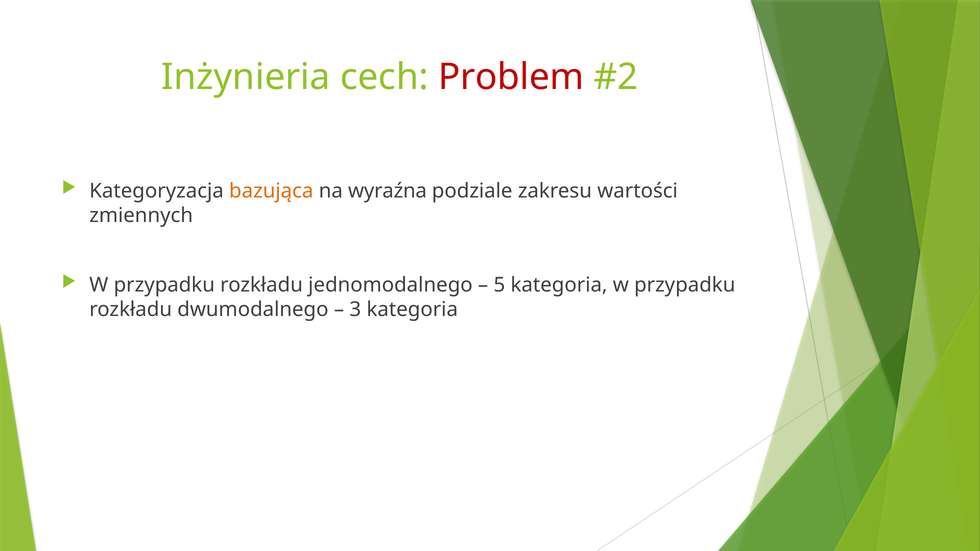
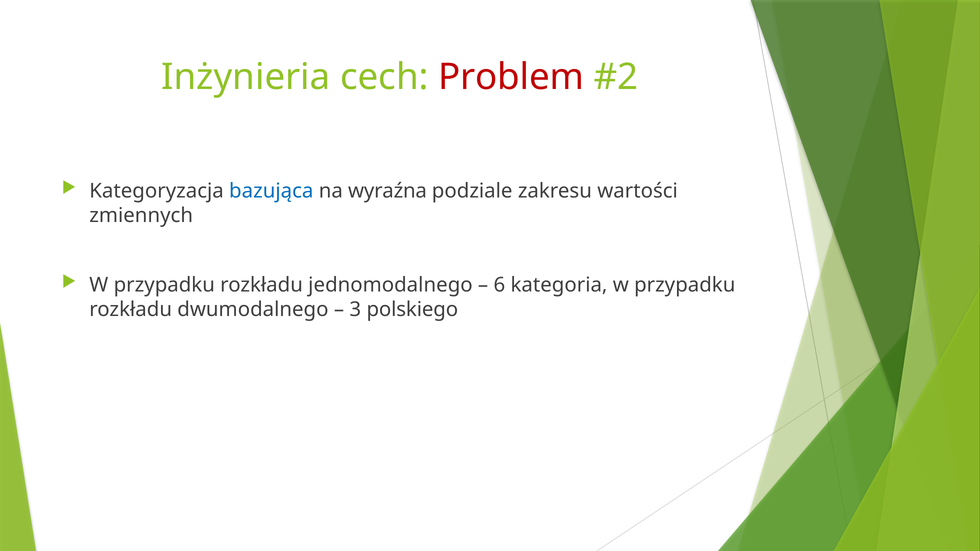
bazująca colour: orange -> blue
5: 5 -> 6
3 kategoria: kategoria -> polskiego
